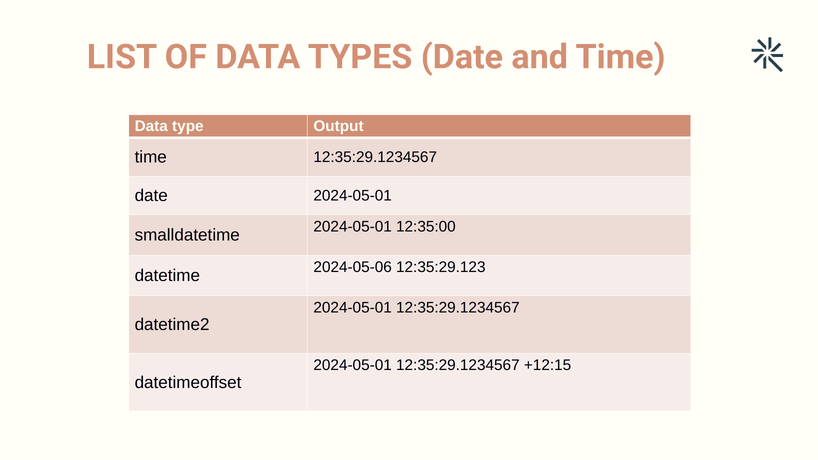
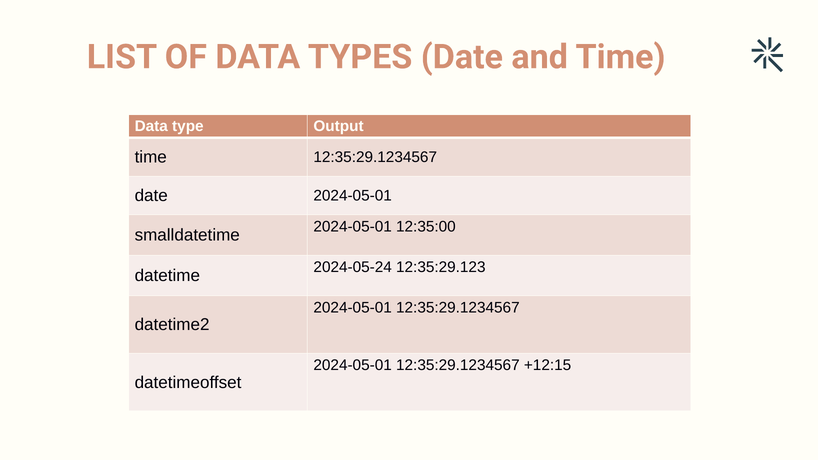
2024-05-06: 2024-05-06 -> 2024-05-24
